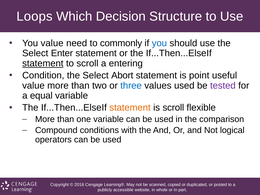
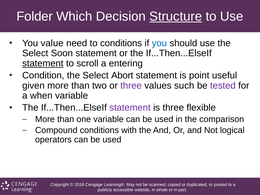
Loops: Loops -> Folder
Structure underline: none -> present
to commonly: commonly -> conditions
Enter: Enter -> Soon
value at (33, 86): value -> given
three at (131, 86) colour: blue -> purple
values used: used -> such
equal: equal -> when
statement at (130, 108) colour: orange -> purple
is scroll: scroll -> three
